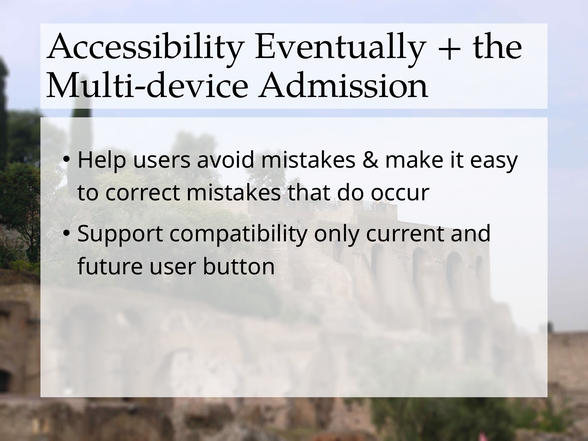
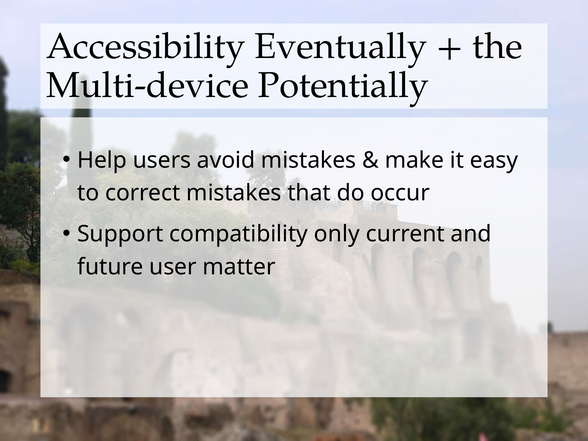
Admission: Admission -> Potentially
button: button -> matter
